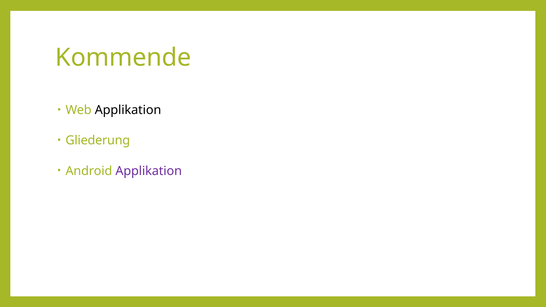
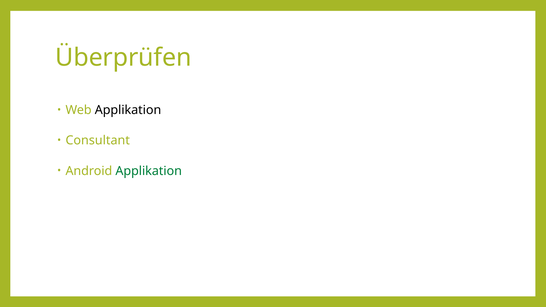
Kommende: Kommende -> Überprüfen
Gliederung: Gliederung -> Consultant
Applikation at (149, 171) colour: purple -> green
